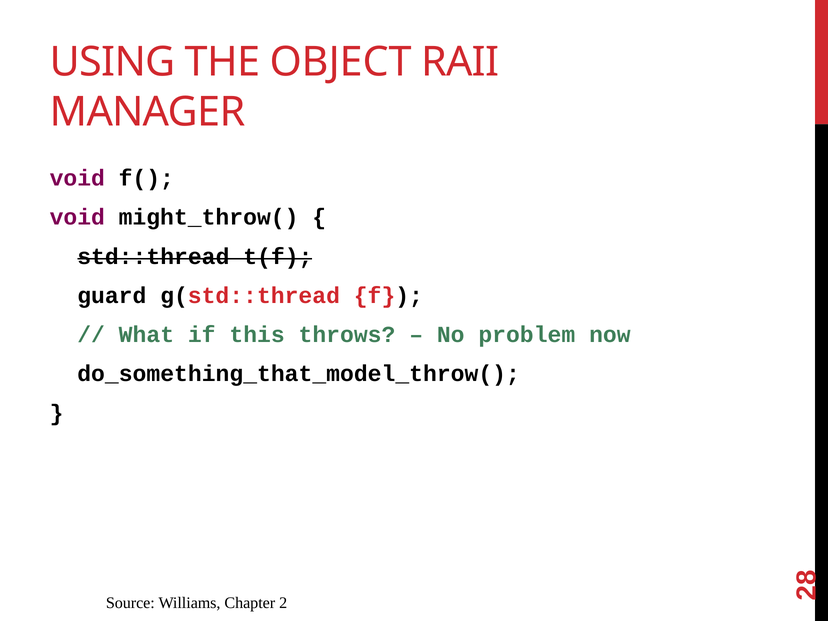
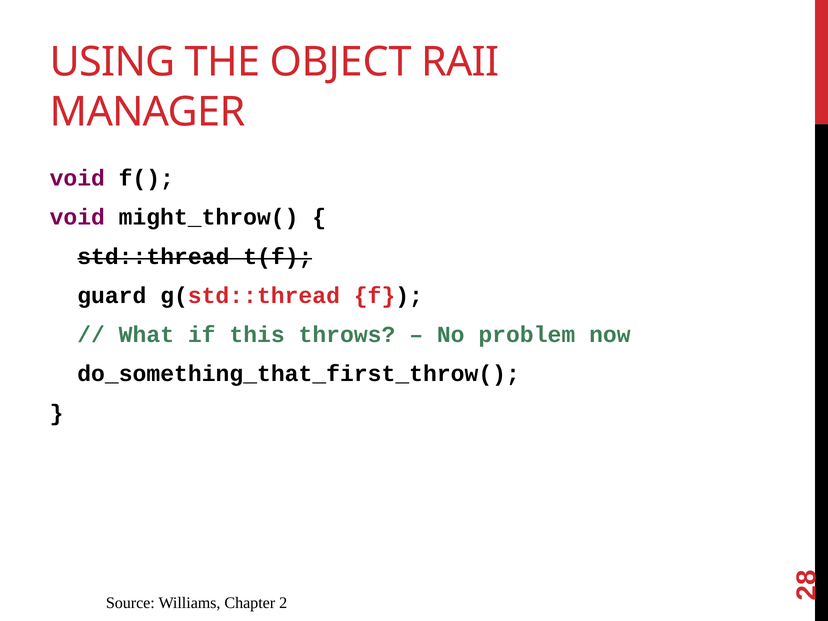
do_something_that_model_throw(: do_something_that_model_throw( -> do_something_that_first_throw(
